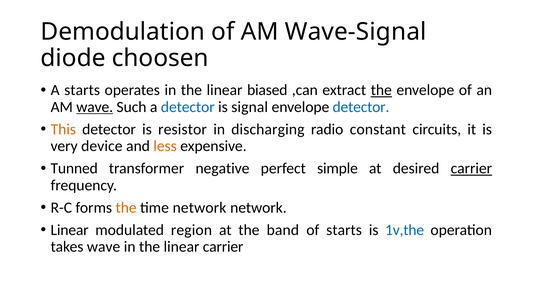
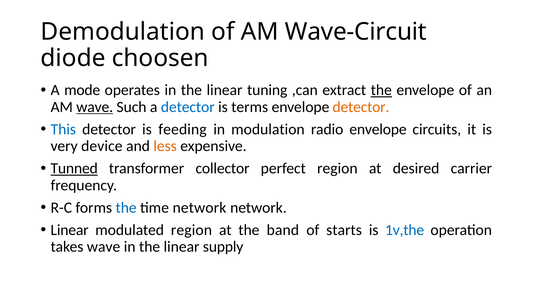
Wave-Signal: Wave-Signal -> Wave-Circuit
A starts: starts -> mode
biased: biased -> tuning
signal: signal -> terms
detector at (361, 107) colour: blue -> orange
This colour: orange -> blue
resistor: resistor -> feeding
discharging: discharging -> modulation
radio constant: constant -> envelope
Tunned underline: none -> present
negative: negative -> collector
perfect simple: simple -> region
carrier at (471, 168) underline: present -> none
the at (126, 208) colour: orange -> blue
linear carrier: carrier -> supply
